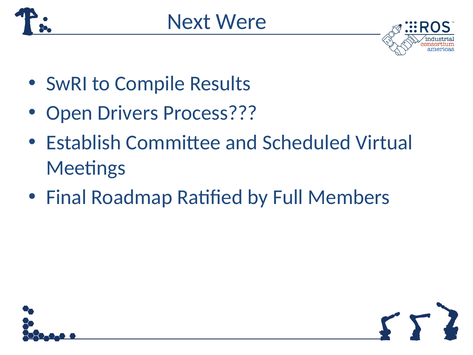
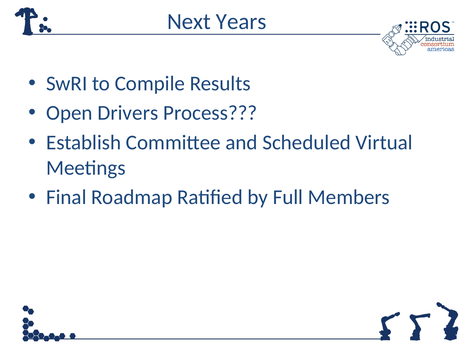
Were: Were -> Years
